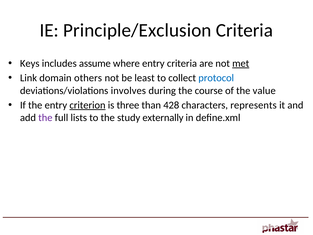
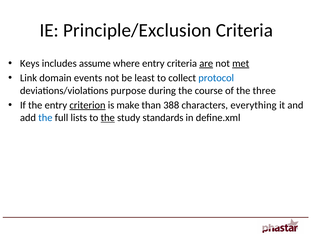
are underline: none -> present
others: others -> events
involves: involves -> purpose
value: value -> three
three: three -> make
428: 428 -> 388
represents: represents -> everything
the at (45, 118) colour: purple -> blue
the at (108, 118) underline: none -> present
externally: externally -> standards
